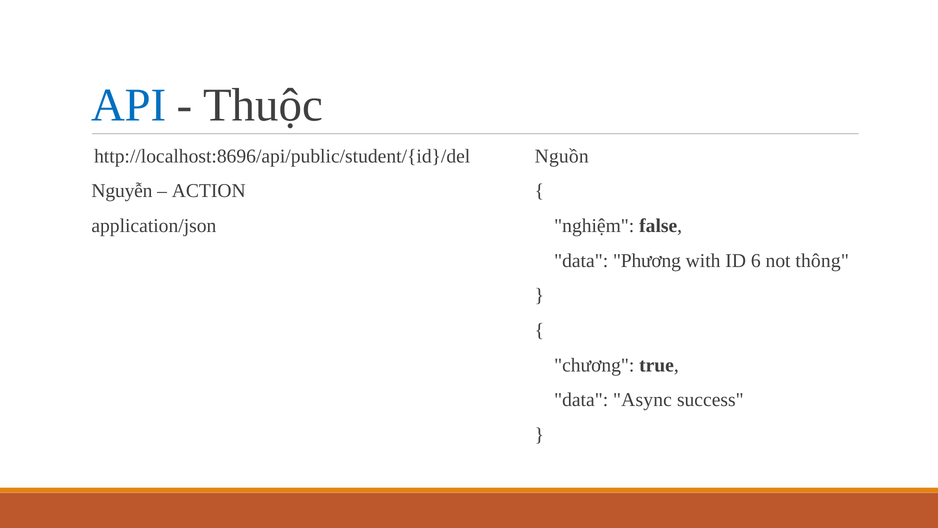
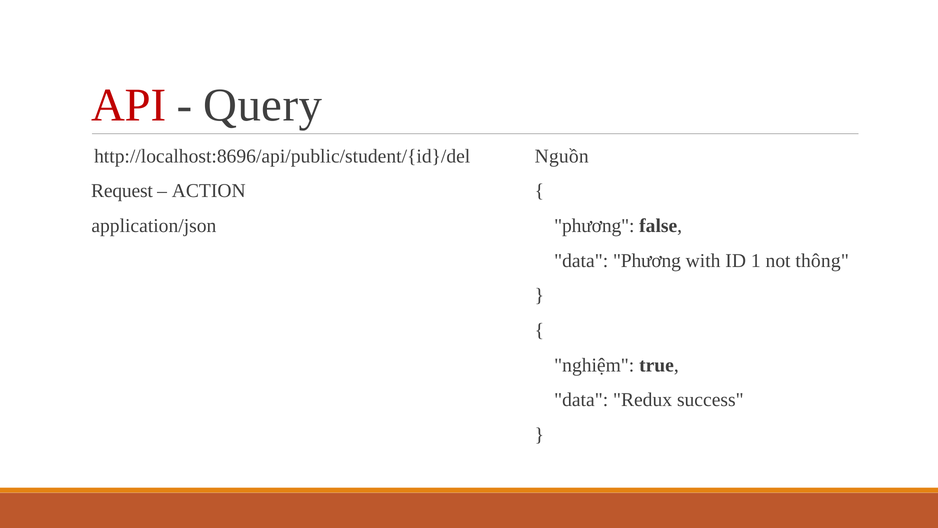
API colour: blue -> red
Thuộc: Thuộc -> Query
Nguyễn: Nguyễn -> Request
nghiệm at (594, 226): nghiệm -> phương
6: 6 -> 1
chương: chương -> nghiệm
Async: Async -> Redux
